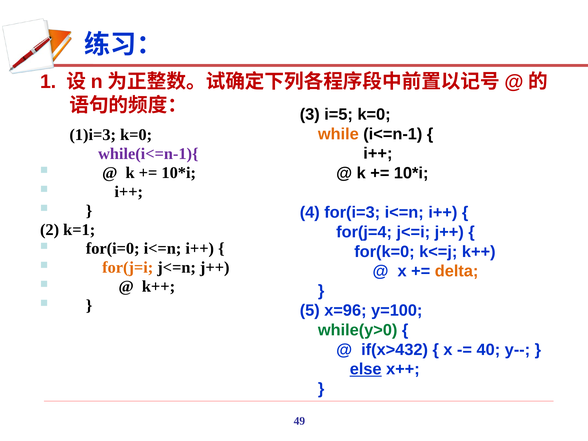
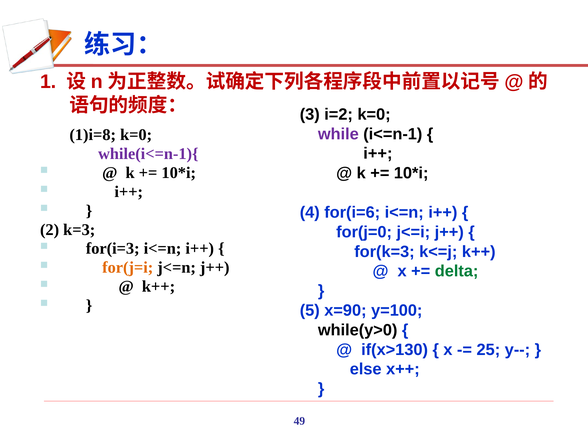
i=5: i=5 -> i=2
while colour: orange -> purple
1)i=3: 1)i=3 -> 1)i=8
for(i=3: for(i=3 -> for(i=6
k=1: k=1 -> k=3
for(j=4: for(j=4 -> for(j=0
for(i=0: for(i=0 -> for(i=3
for(k=0: for(k=0 -> for(k=3
delta colour: orange -> green
x=96: x=96 -> x=90
while(y>0 colour: green -> black
if(x>432: if(x>432 -> if(x>130
40: 40 -> 25
else underline: present -> none
